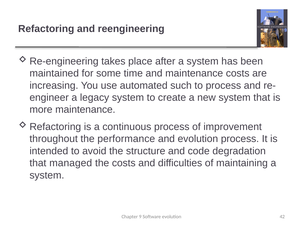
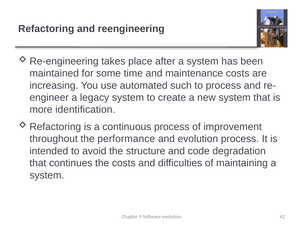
more maintenance: maintenance -> identification
managed: managed -> continues
